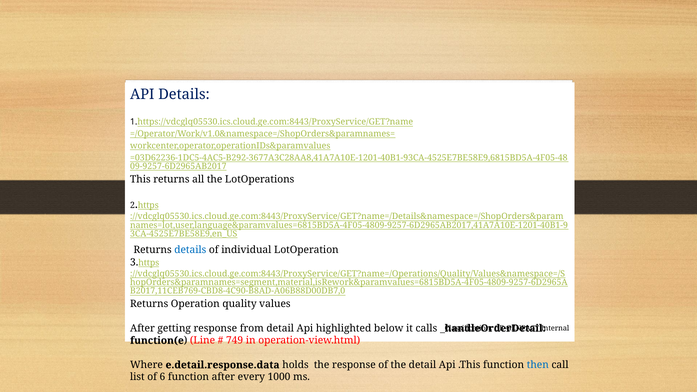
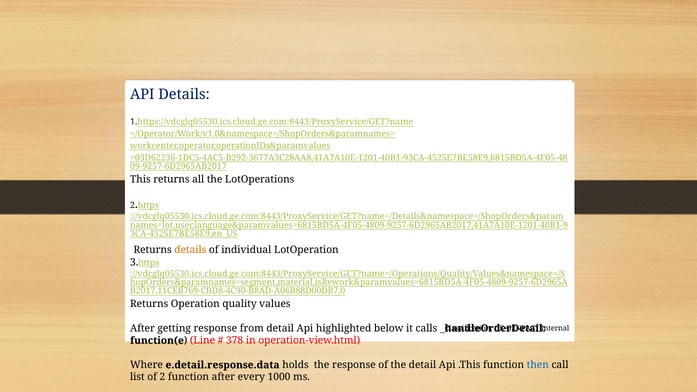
details at (190, 250) colour: blue -> orange
749: 749 -> 378
of 6: 6 -> 2
